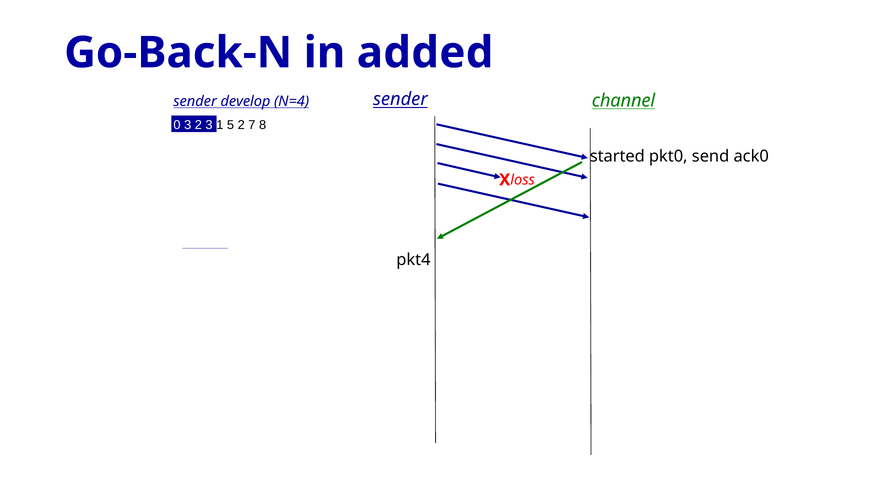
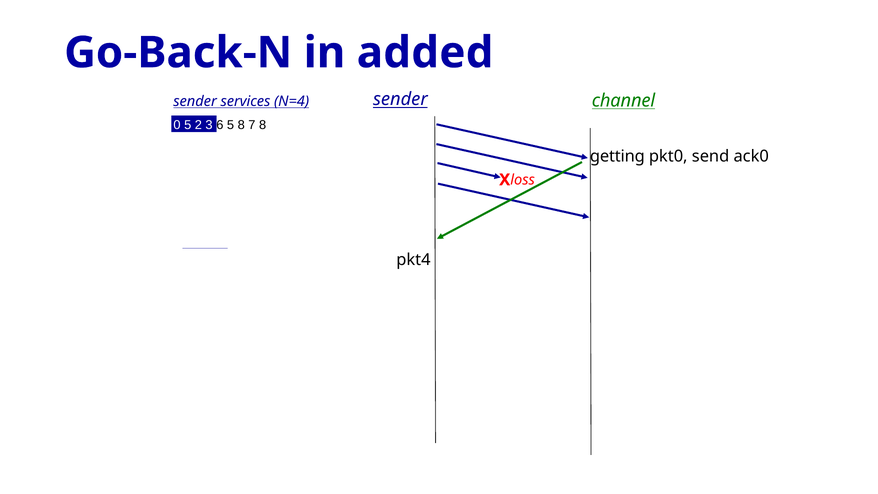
develop: develop -> services
0 3: 3 -> 5
3 1: 1 -> 6
5 2: 2 -> 8
started: started -> getting
